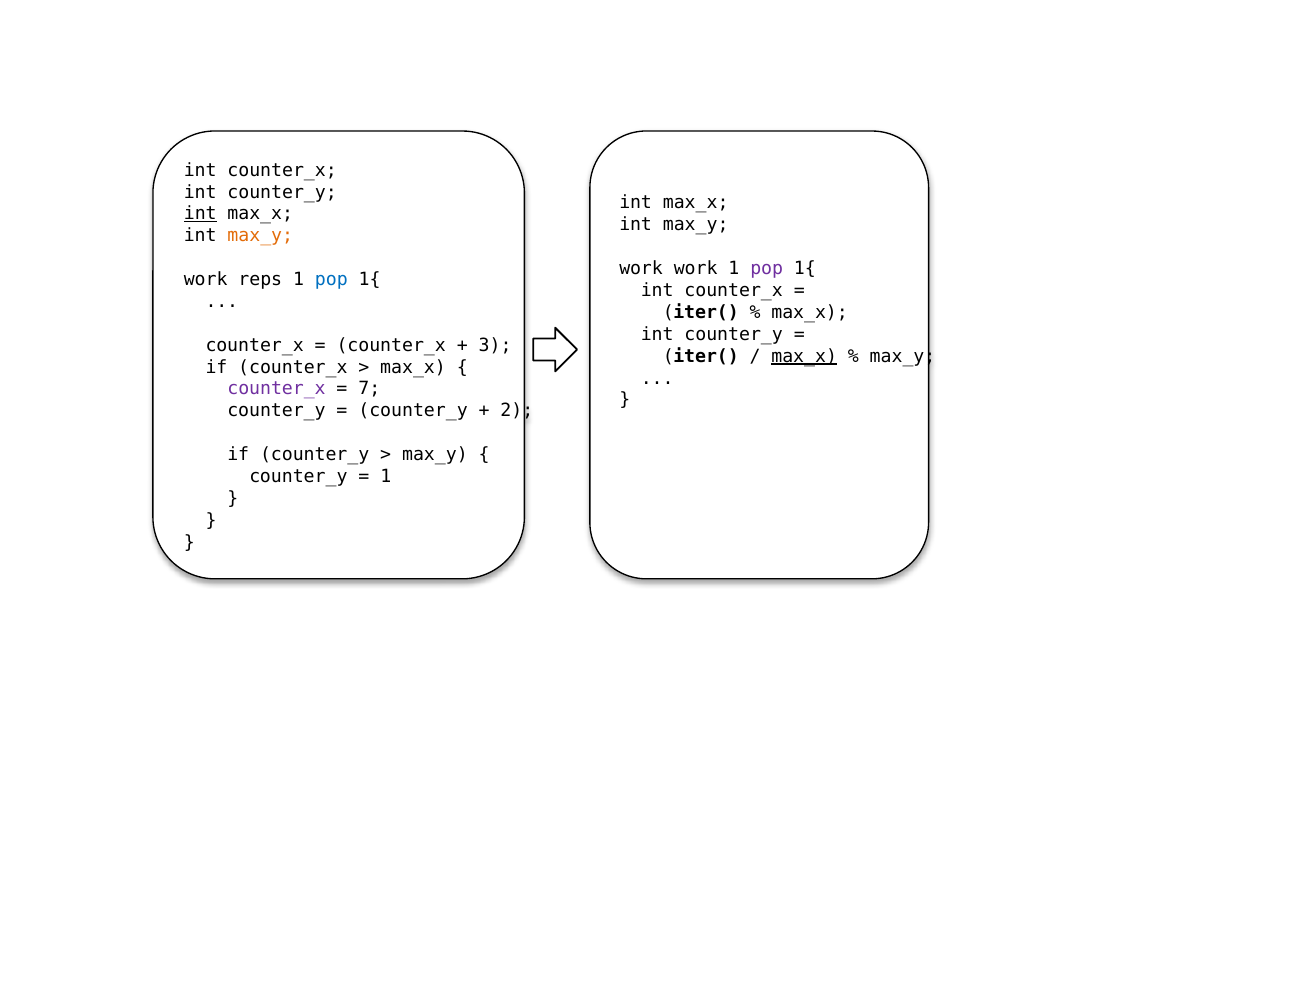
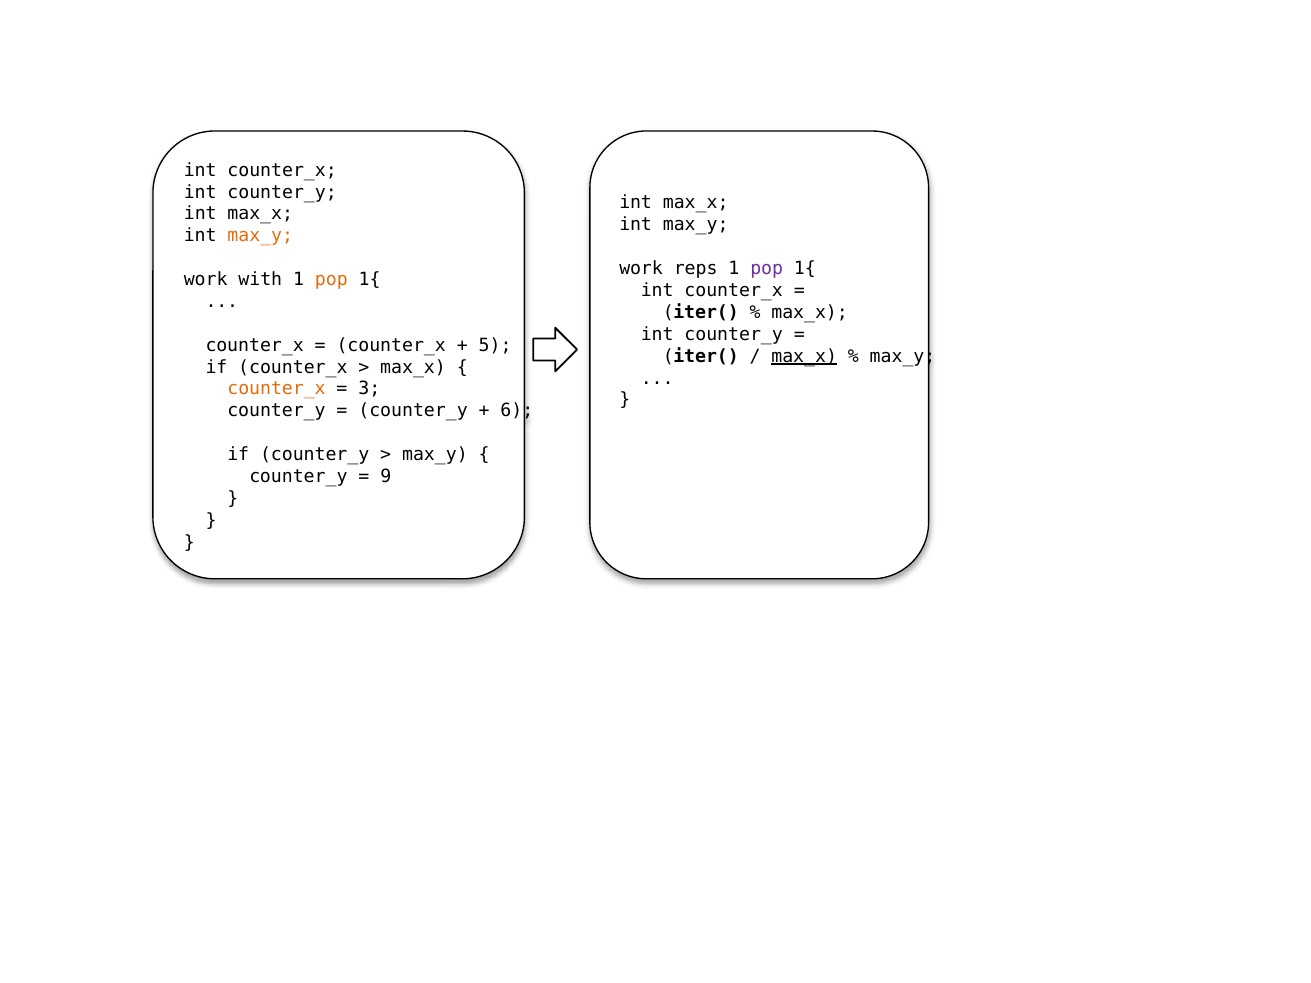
int at (200, 214) underline: present -> none
work work: work -> reps
reps: reps -> with
pop at (331, 280) colour: blue -> orange
3: 3 -> 5
counter_x at (277, 389) colour: purple -> orange
7: 7 -> 3
2: 2 -> 6
1 at (386, 477): 1 -> 9
